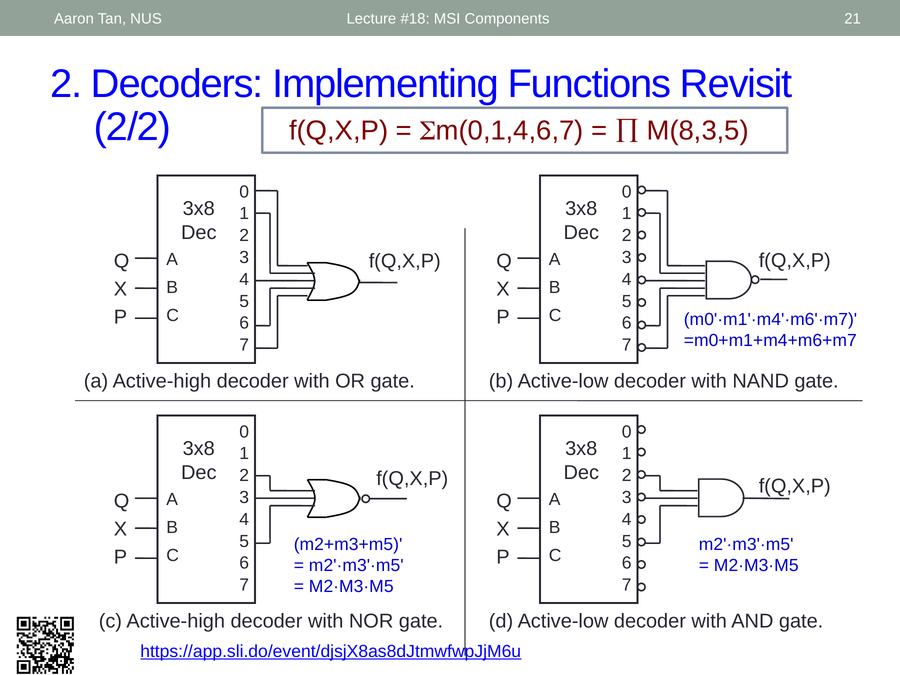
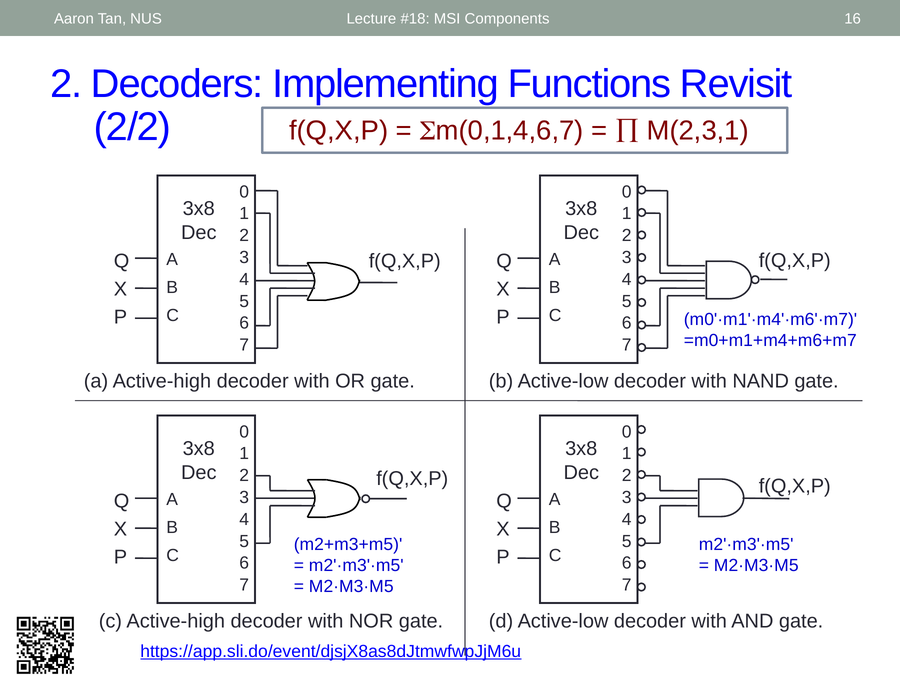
21: 21 -> 16
M(8,3,5: M(8,3,5 -> M(2,3,1
